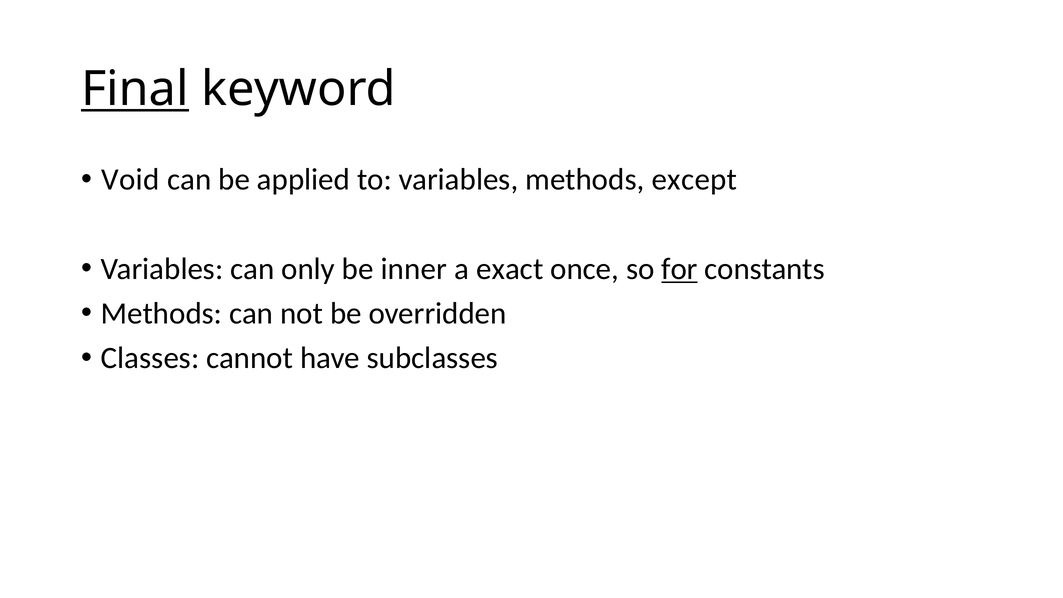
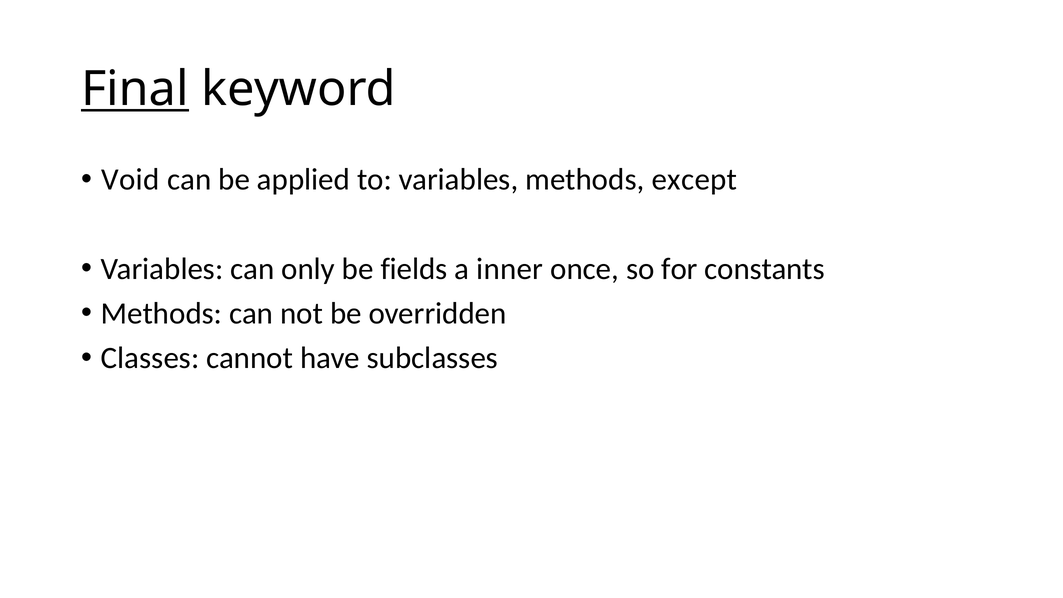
inner: inner -> fields
exact: exact -> inner
for underline: present -> none
